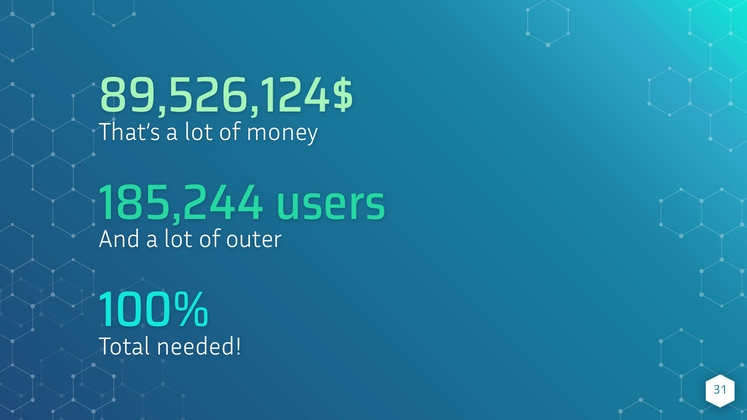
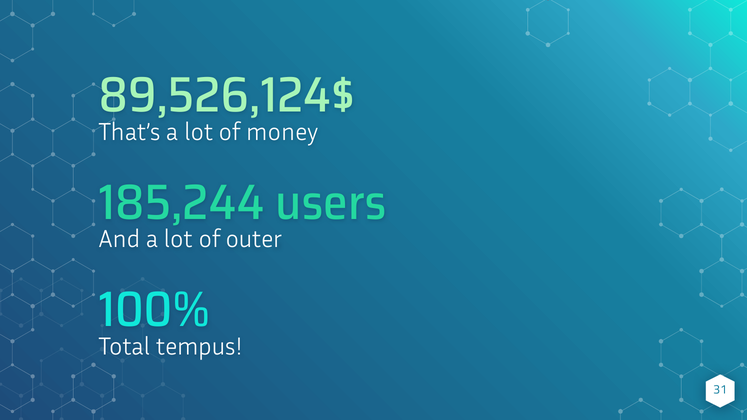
needed: needed -> tempus
